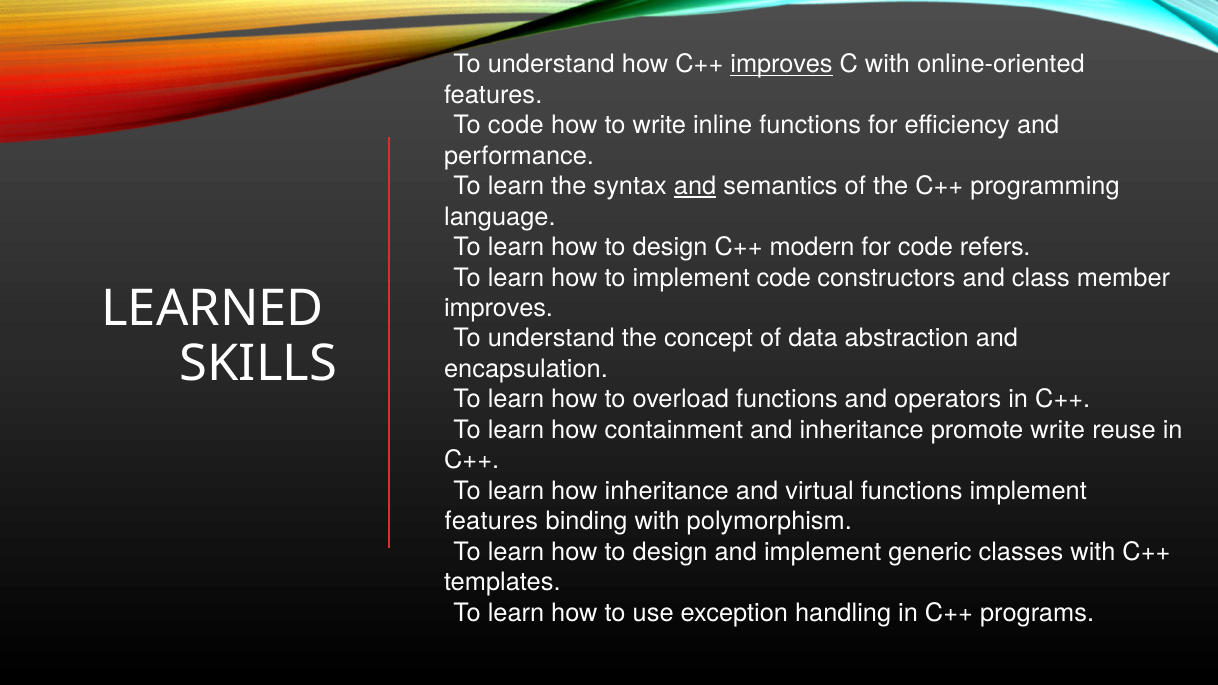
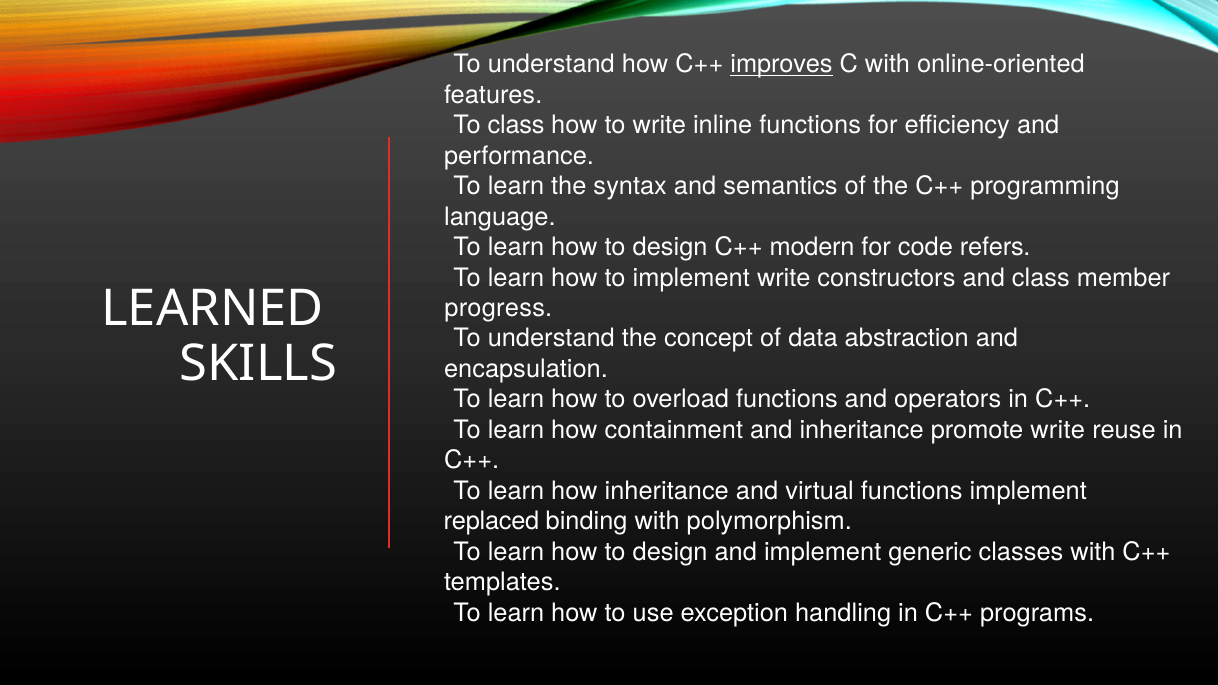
code at (516, 125): code -> class
and at (695, 186) underline: present -> none
implement code: code -> write
improves at (499, 308): improves -> progress
features at (491, 521): features -> replaced
